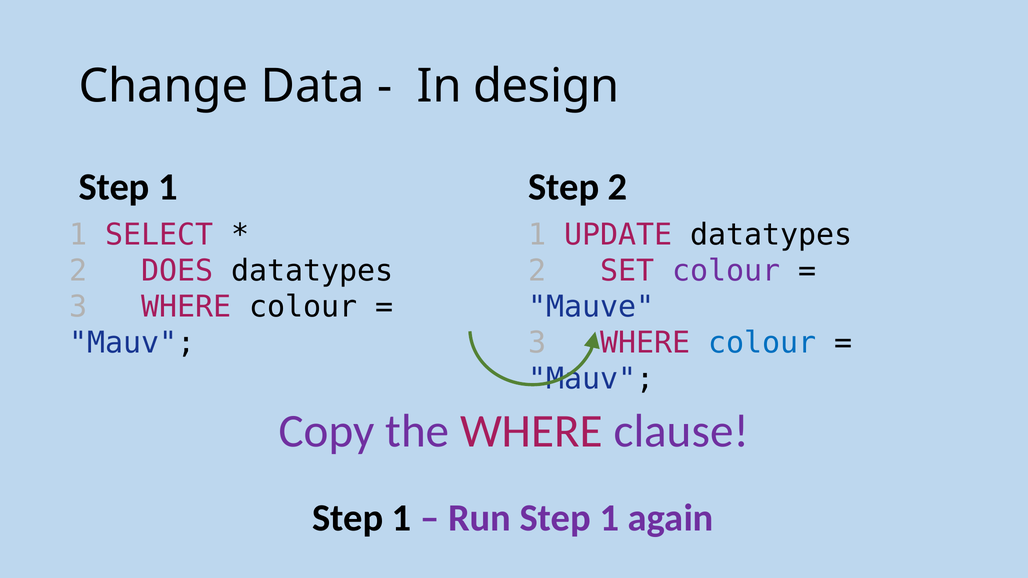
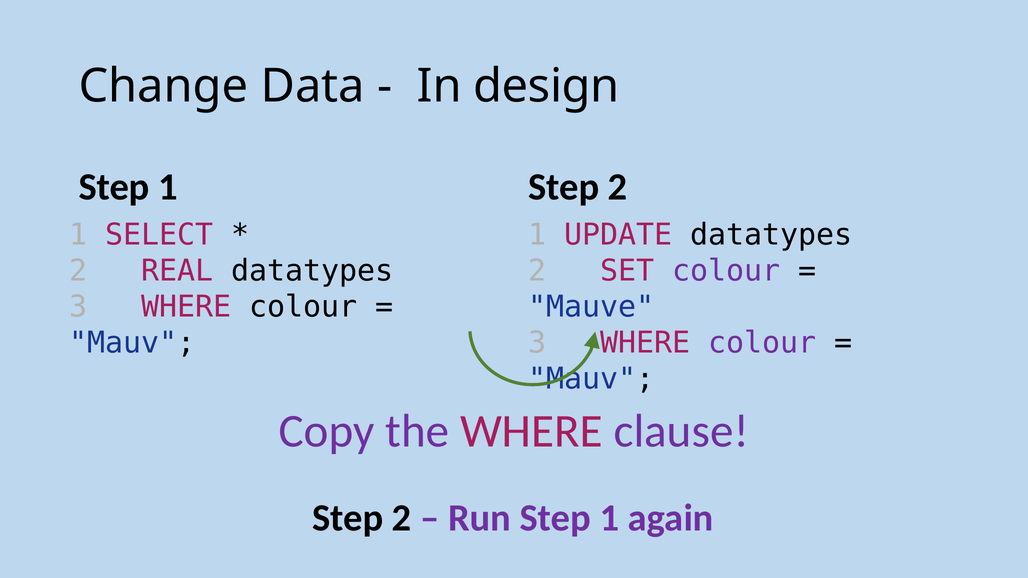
DOES: DOES -> REAL
colour at (762, 343) colour: blue -> purple
1 at (402, 518): 1 -> 2
